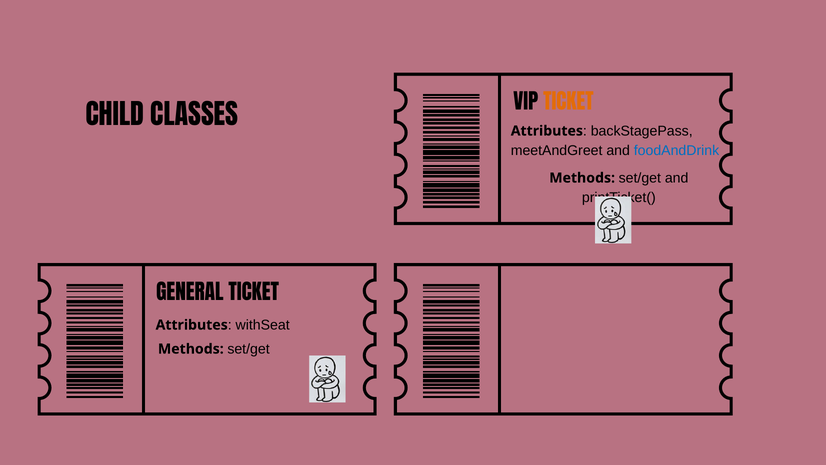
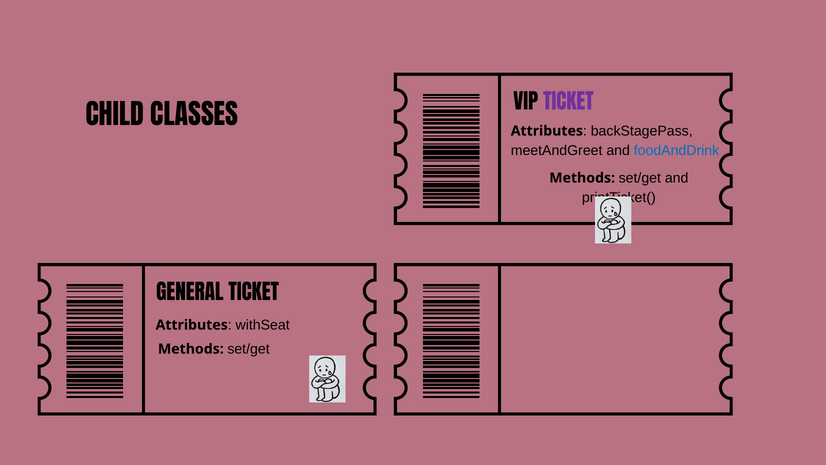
TICKET at (568, 103) colour: orange -> purple
